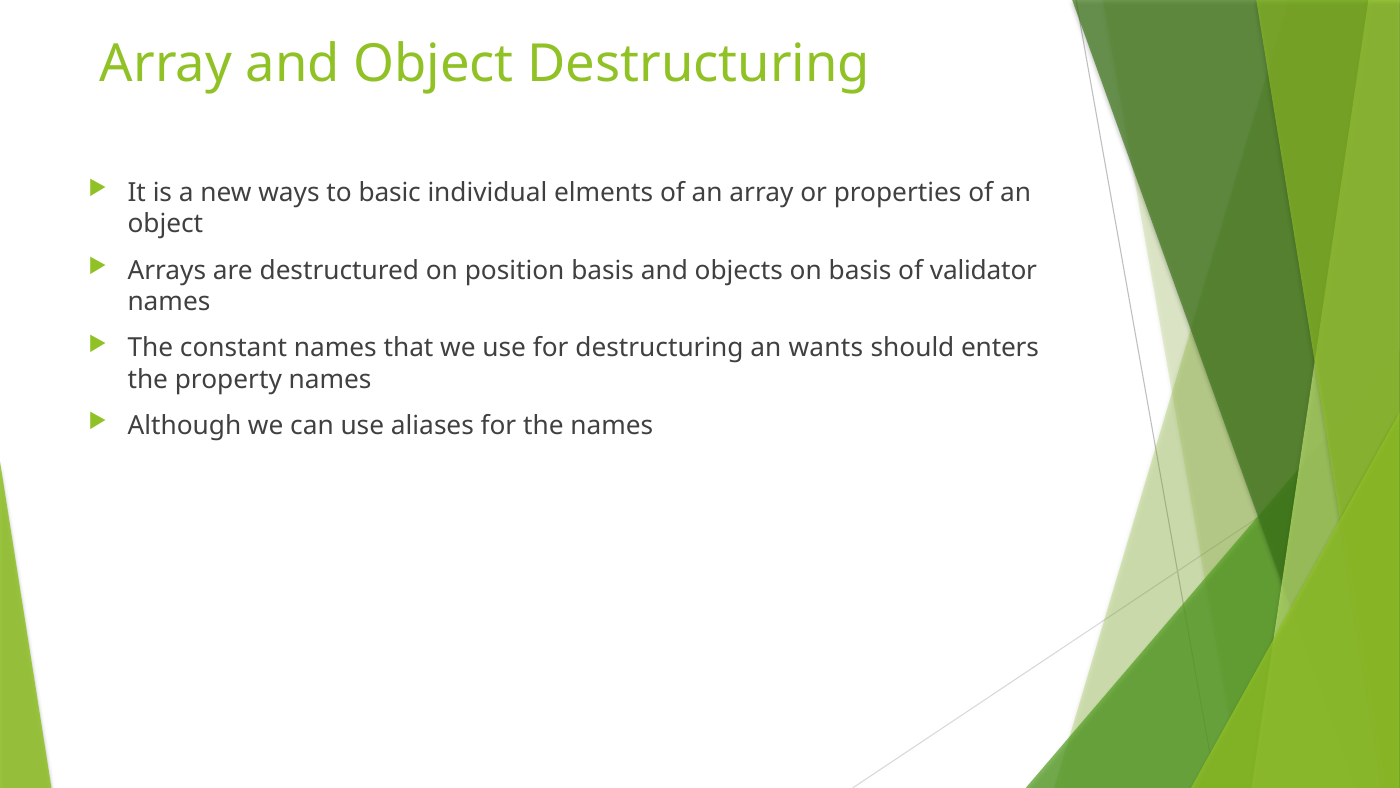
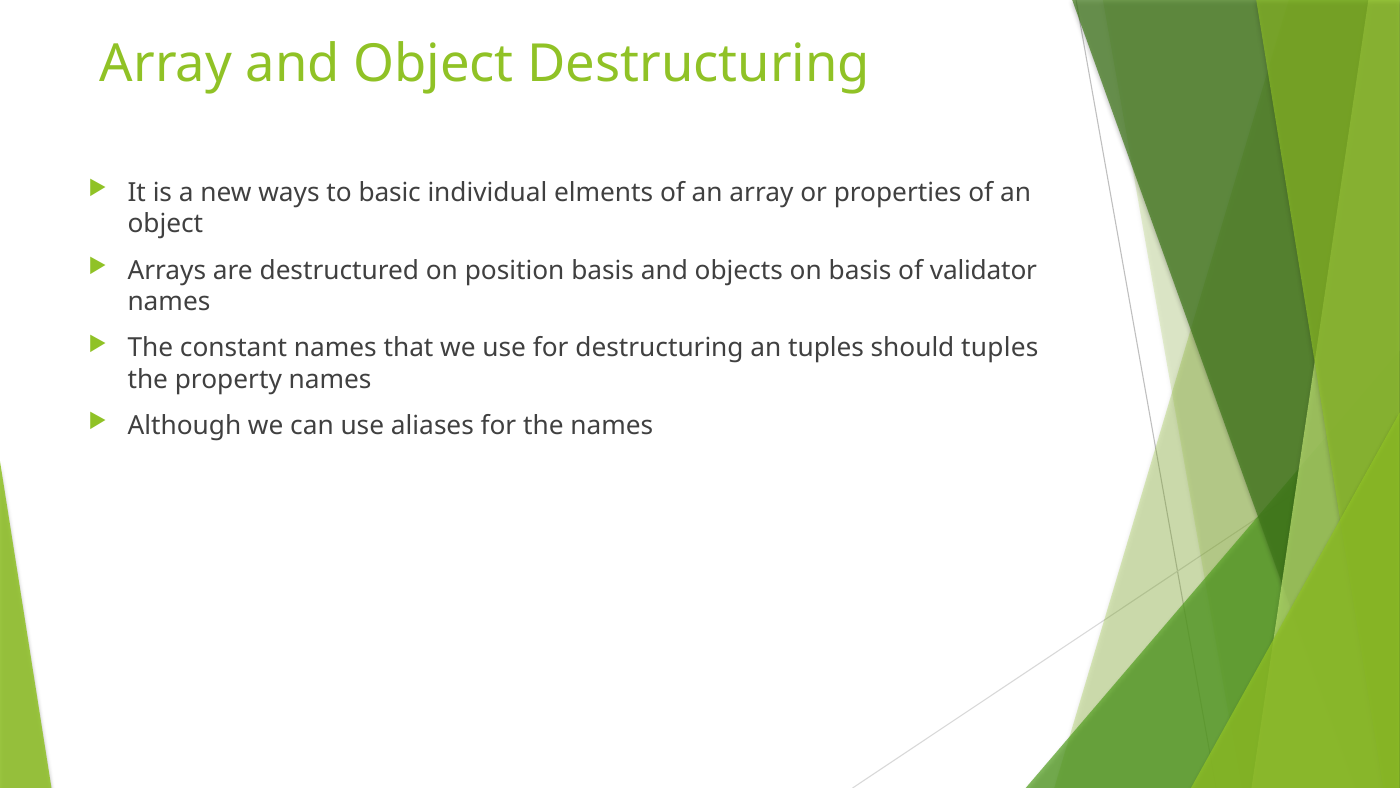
an wants: wants -> tuples
should enters: enters -> tuples
